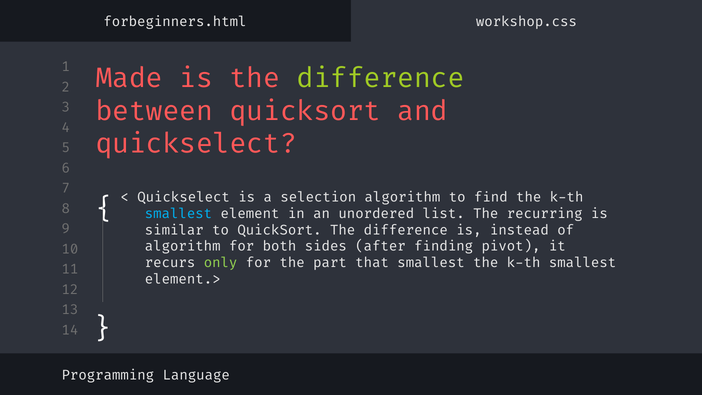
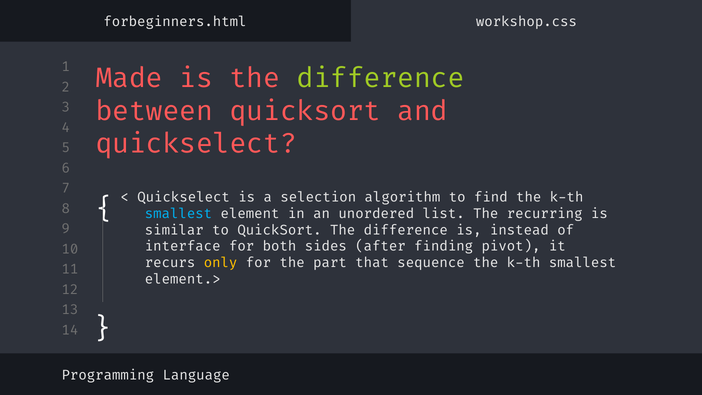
algorithm at (183, 246): algorithm -> interface
only colour: light green -> yellow
that smallest: smallest -> sequence
